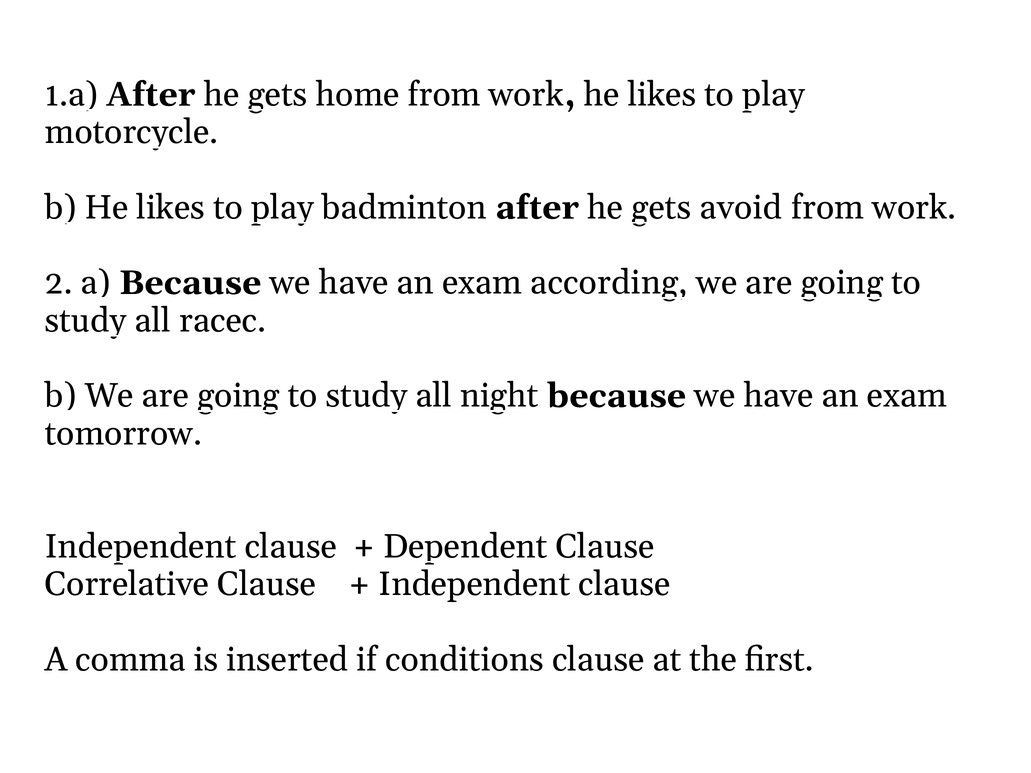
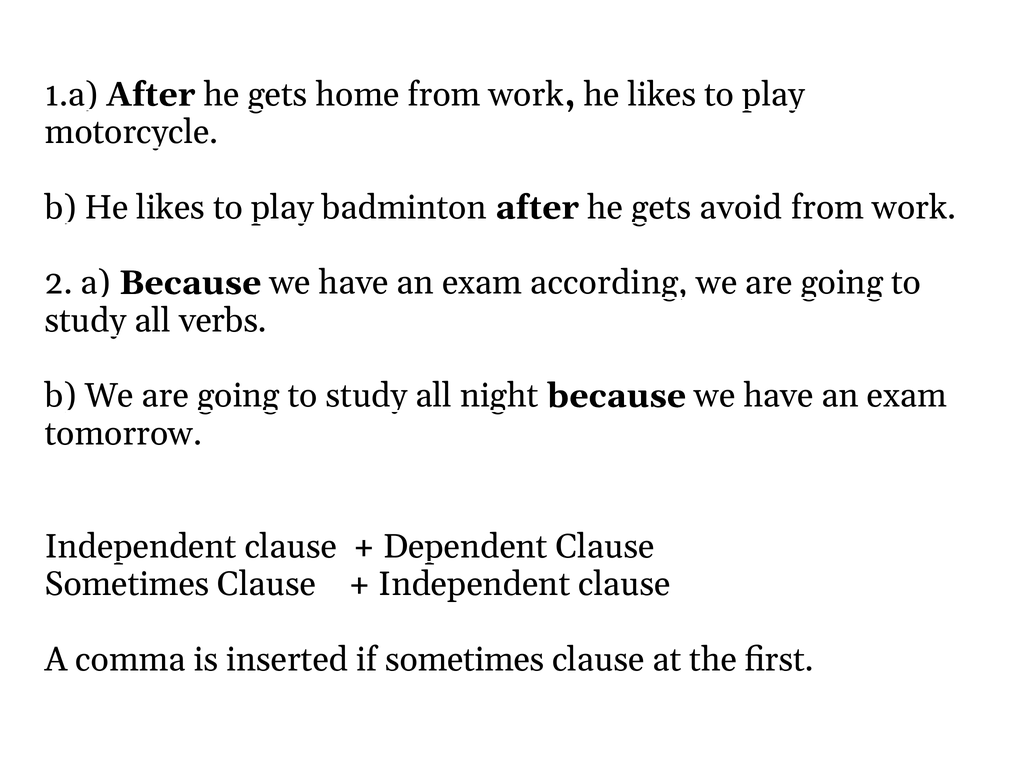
racec: racec -> verbs
Correlative at (127, 584): Correlative -> Sometimes
if conditions: conditions -> sometimes
